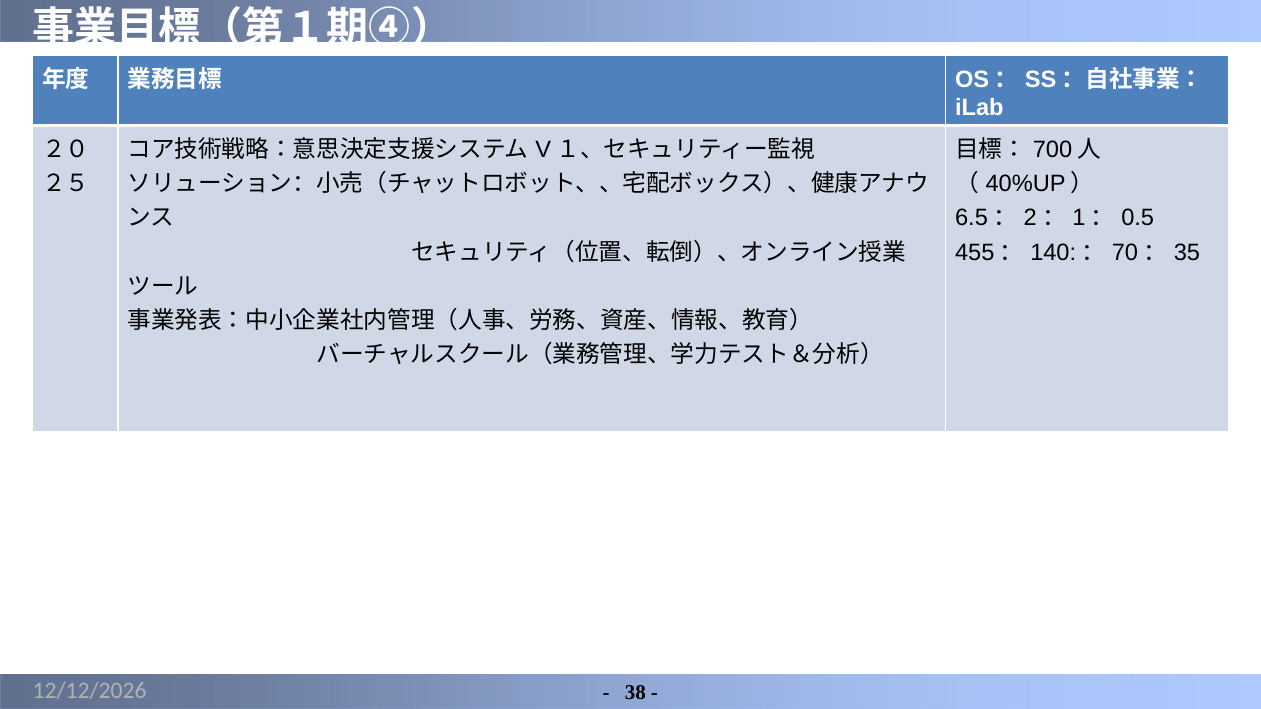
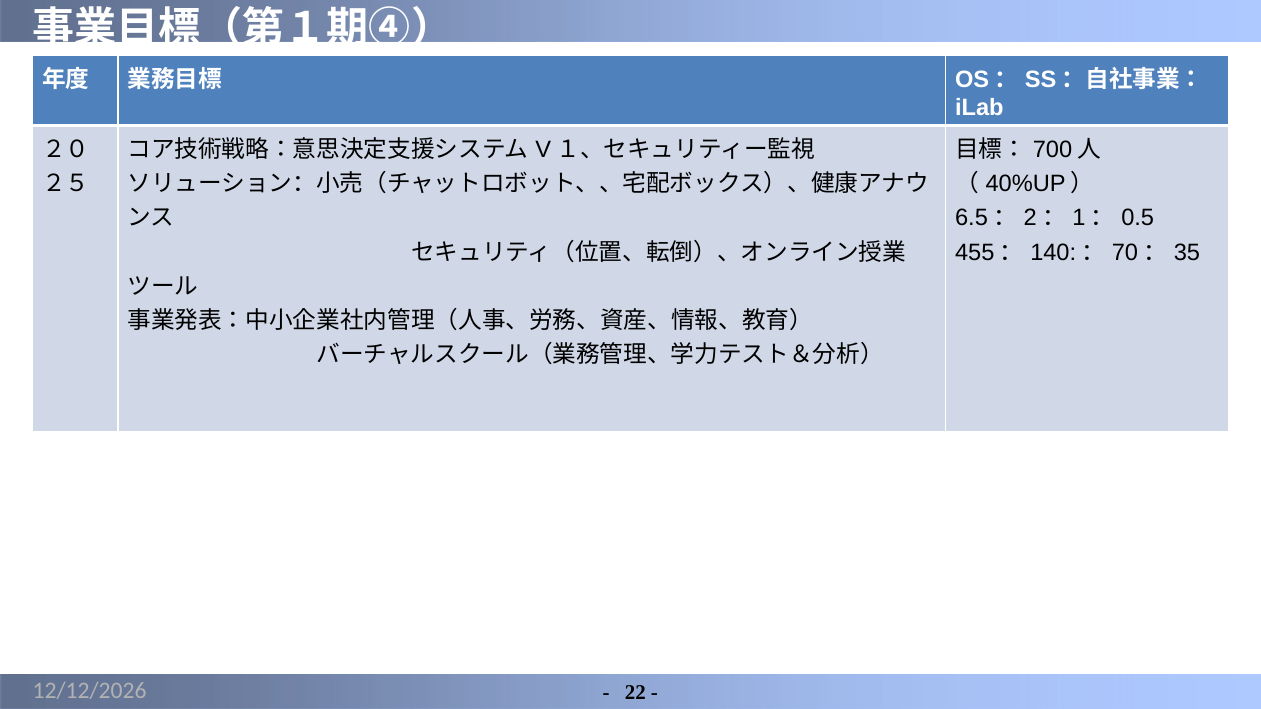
38: 38 -> 22
